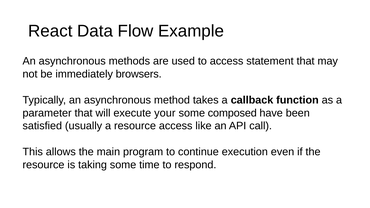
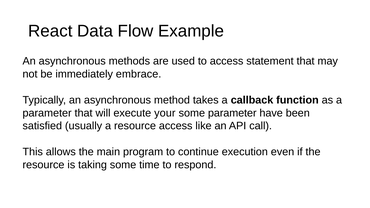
browsers: browsers -> embrace
some composed: composed -> parameter
